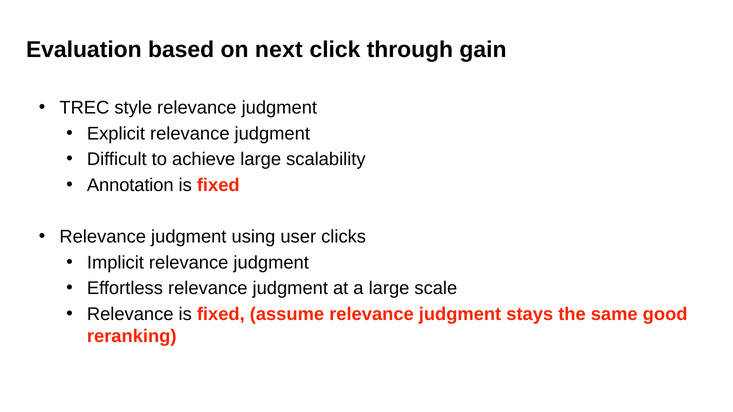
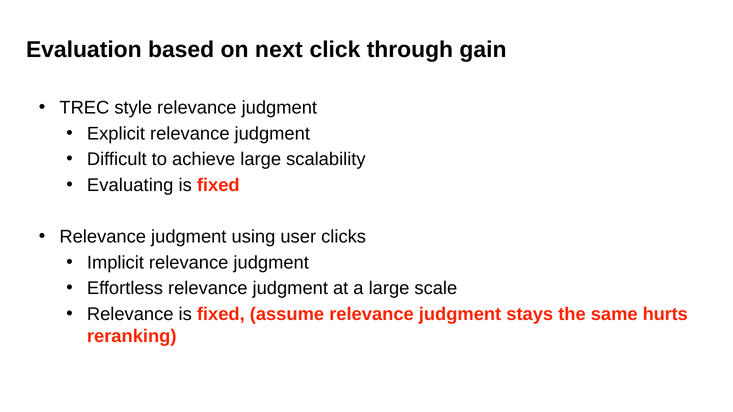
Annotation: Annotation -> Evaluating
good: good -> hurts
